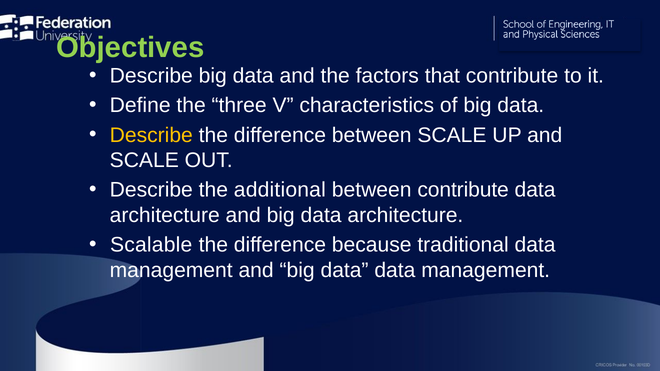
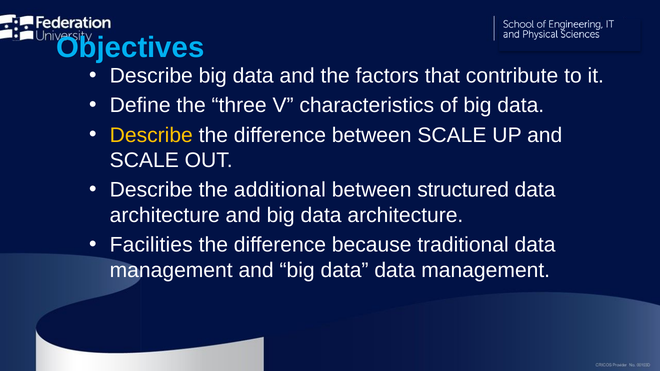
Objectives colour: light green -> light blue
between contribute: contribute -> structured
Scalable: Scalable -> Facilities
